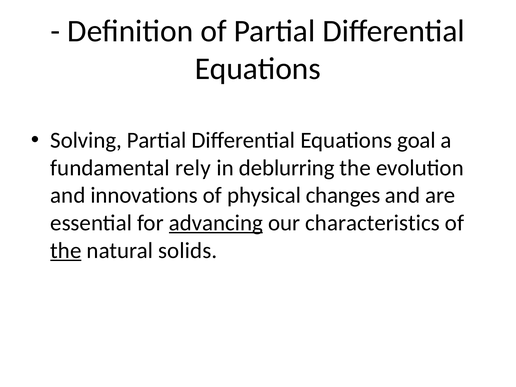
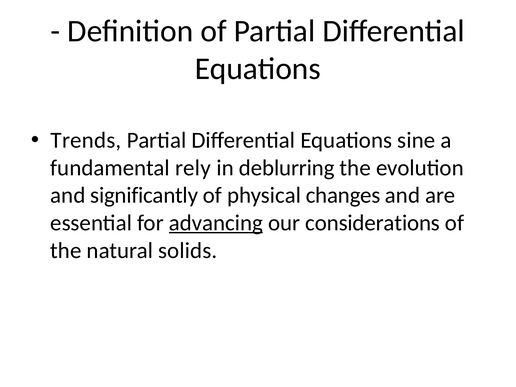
Solving: Solving -> Trends
goal: goal -> sine
innovations: innovations -> significantly
characteristics: characteristics -> considerations
the at (66, 250) underline: present -> none
